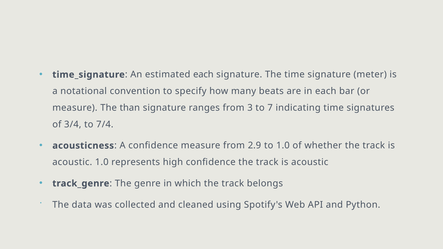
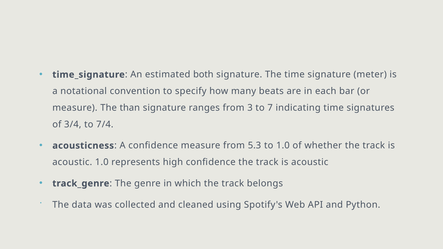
estimated each: each -> both
2.9: 2.9 -> 5.3
